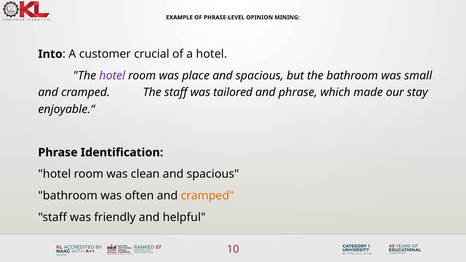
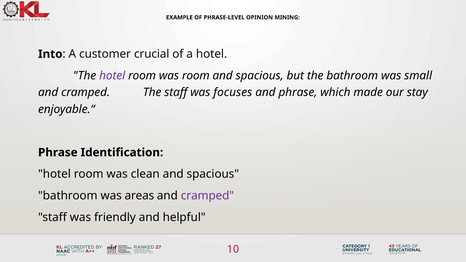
was place: place -> room
tailored: tailored -> focuses
often: often -> areas
cramped at (207, 196) colour: orange -> purple
